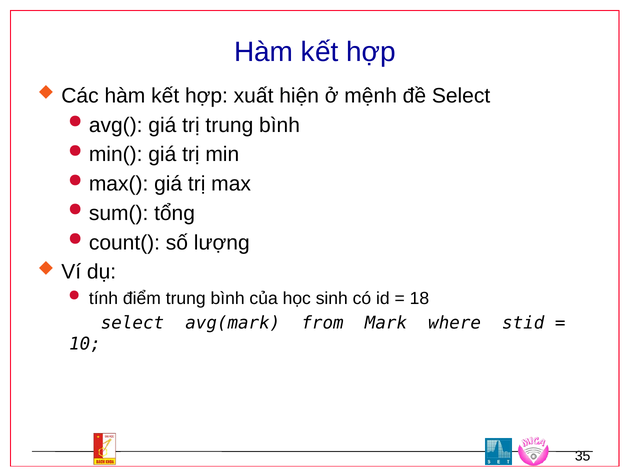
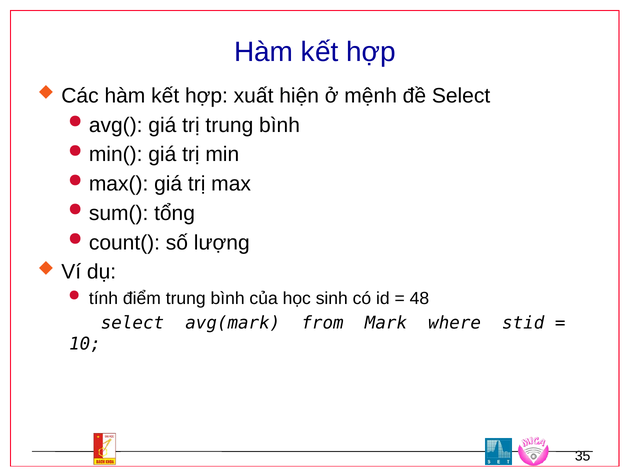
18: 18 -> 48
